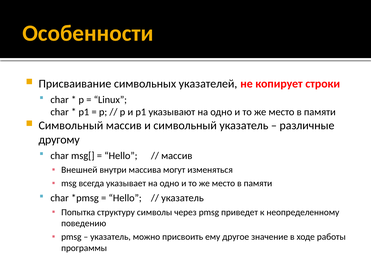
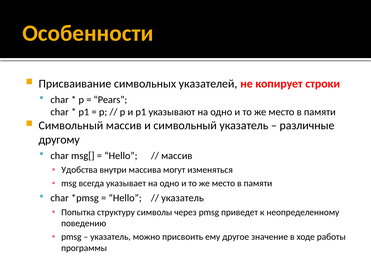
Linux: Linux -> Pears
Внешней: Внешней -> Удобства
